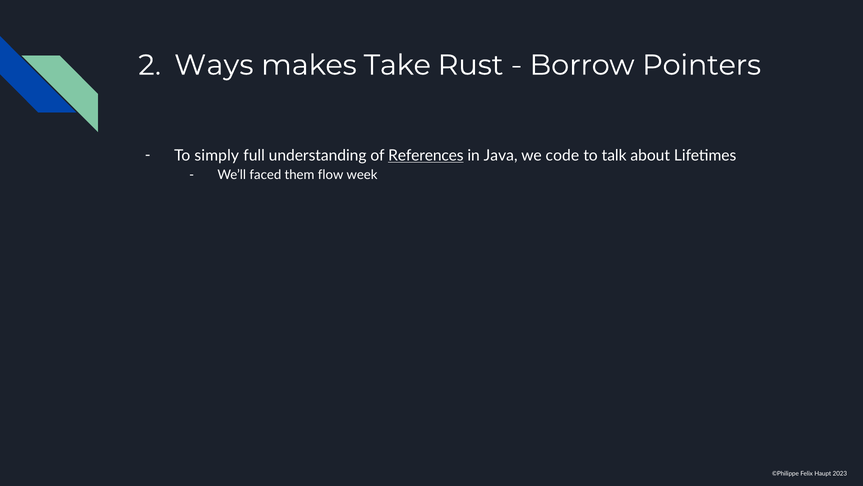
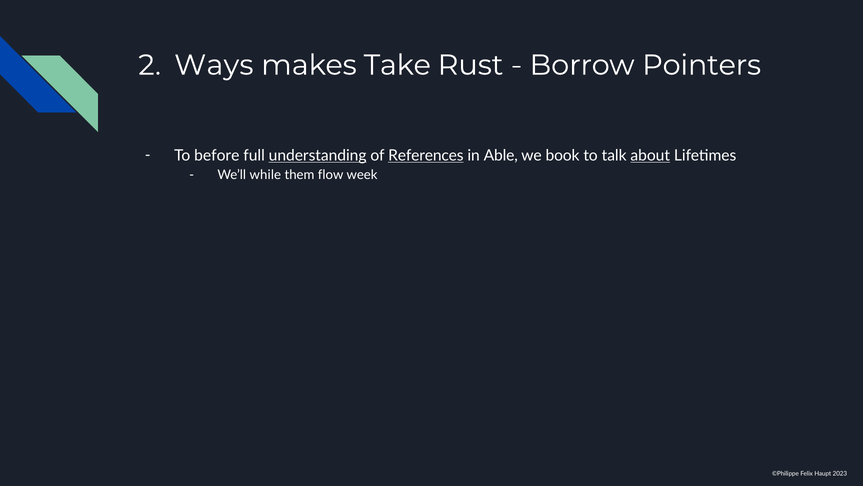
simply: simply -> before
understanding underline: none -> present
Java: Java -> Able
code: code -> book
about underline: none -> present
faced: faced -> while
